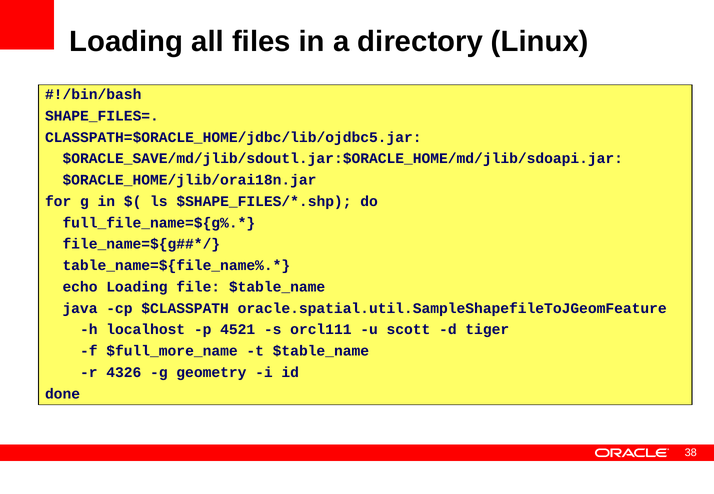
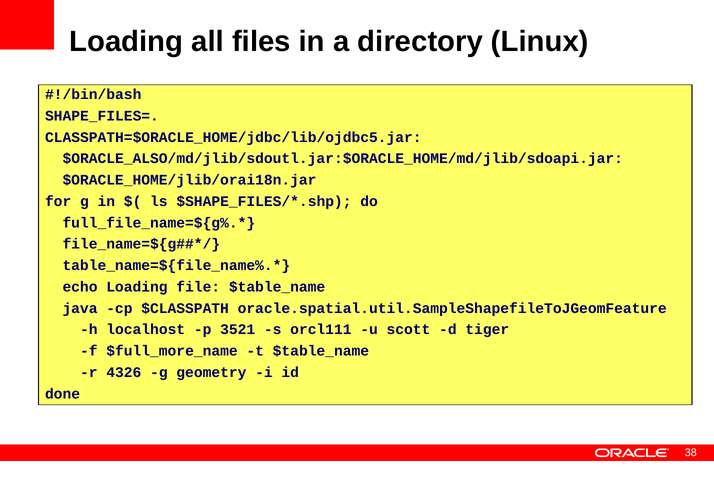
$ORACLE_SAVE/md/jlib/sdoutl.jar:$ORACLE_HOME/md/jlib/sdoapi.jar: $ORACLE_SAVE/md/jlib/sdoutl.jar:$ORACLE_HOME/md/jlib/sdoapi.jar -> $ORACLE_ALSO/md/jlib/sdoutl.jar:$ORACLE_HOME/md/jlib/sdoapi.jar
4521: 4521 -> 3521
